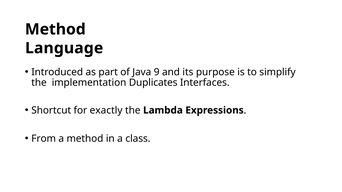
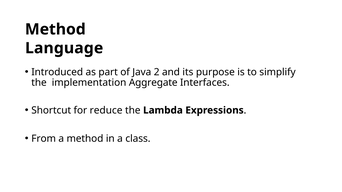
9: 9 -> 2
Duplicates: Duplicates -> Aggregate
exactly: exactly -> reduce
